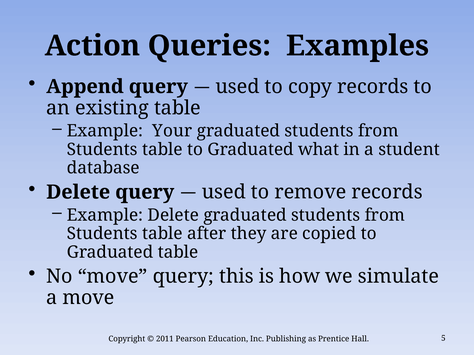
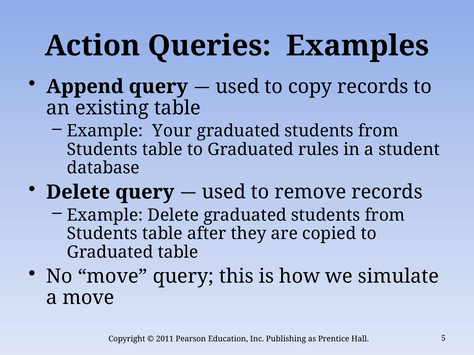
what: what -> rules
